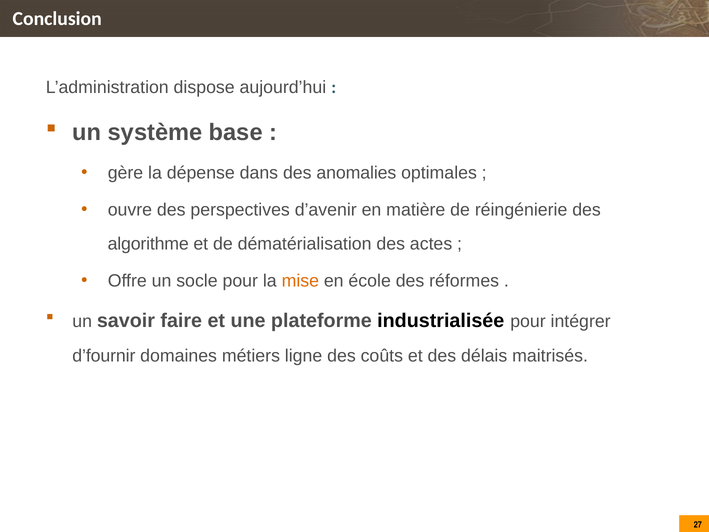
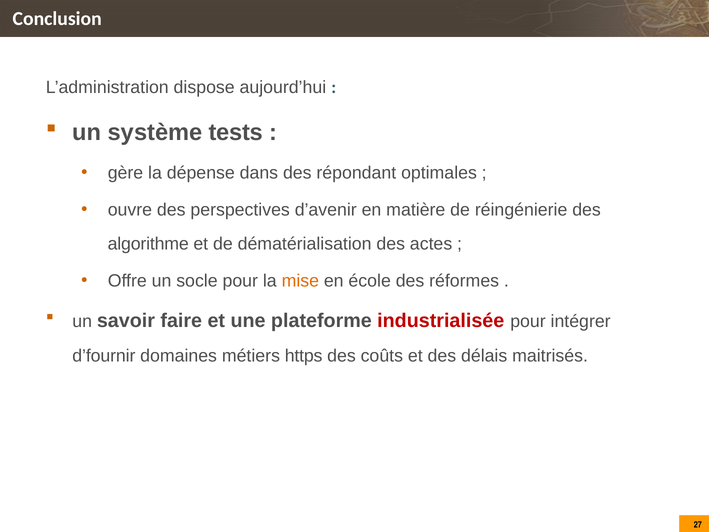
base: base -> tests
anomalies: anomalies -> répondant
industrialisée colour: black -> red
ligne: ligne -> https
